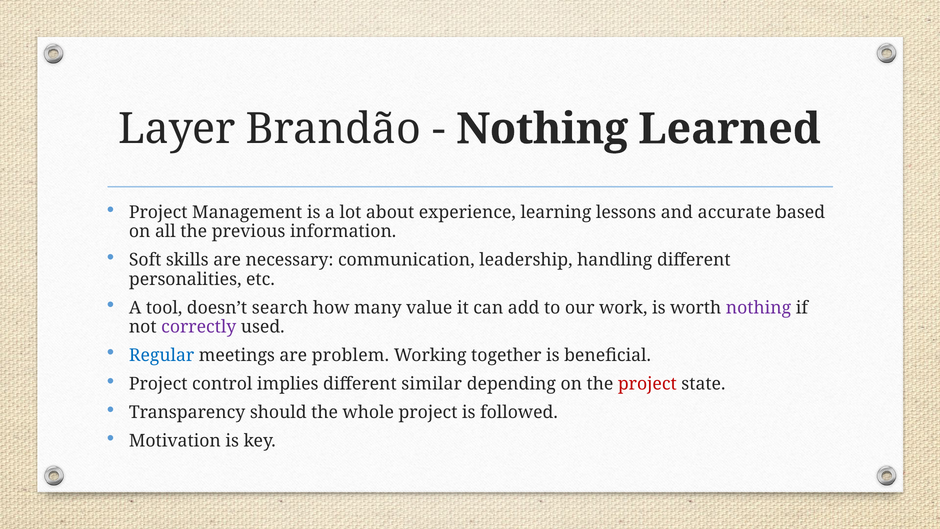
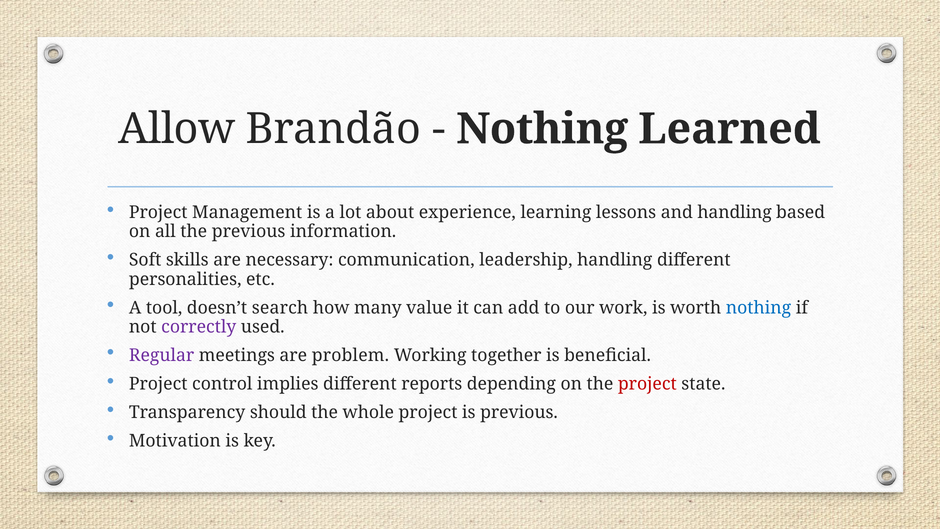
Layer: Layer -> Allow
and accurate: accurate -> handling
nothing at (759, 308) colour: purple -> blue
Regular colour: blue -> purple
similar: similar -> reports
is followed: followed -> previous
